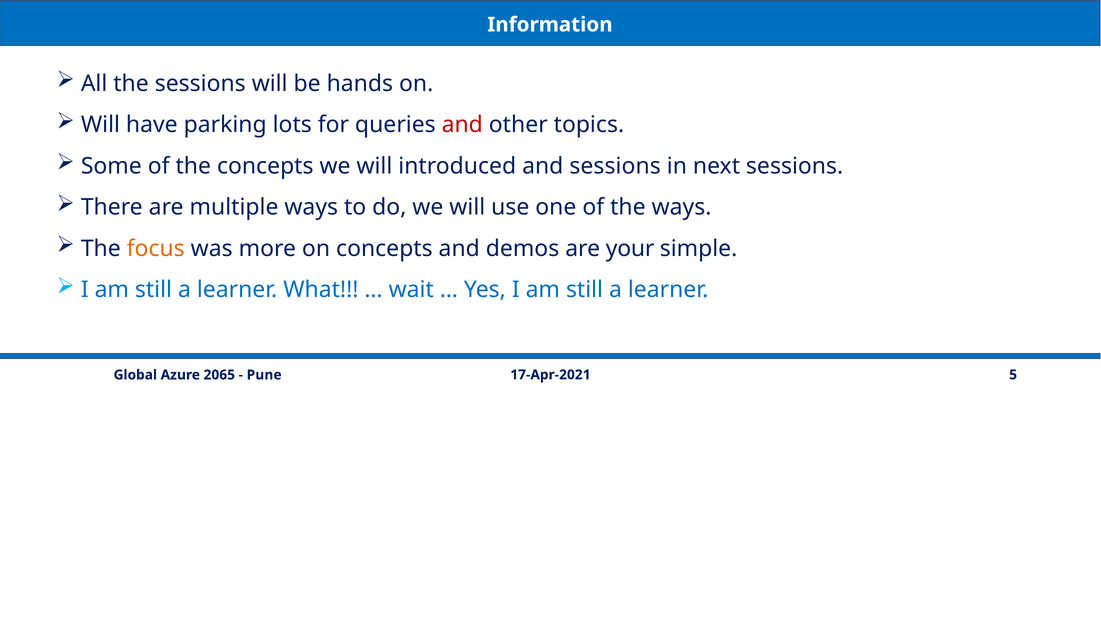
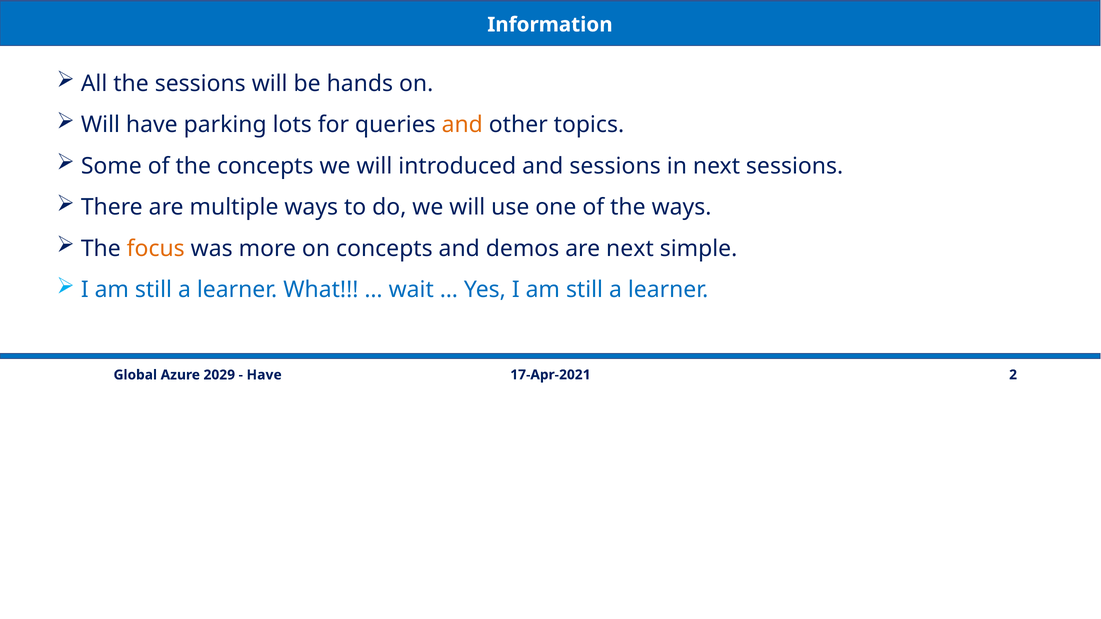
and at (462, 125) colour: red -> orange
are your: your -> next
5: 5 -> 2
2065: 2065 -> 2029
Pune at (264, 375): Pune -> Have
